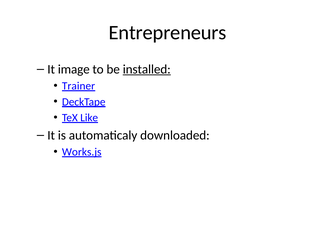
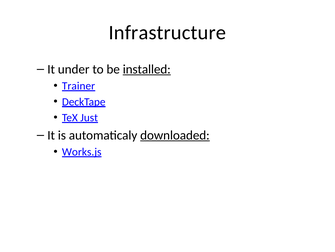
Entrepreneurs: Entrepreneurs -> Infrastructure
image: image -> under
Like: Like -> Just
downloaded underline: none -> present
